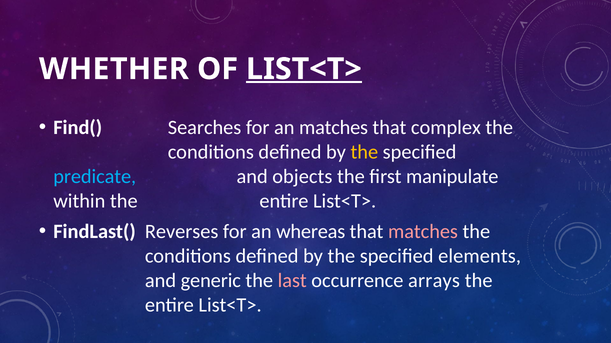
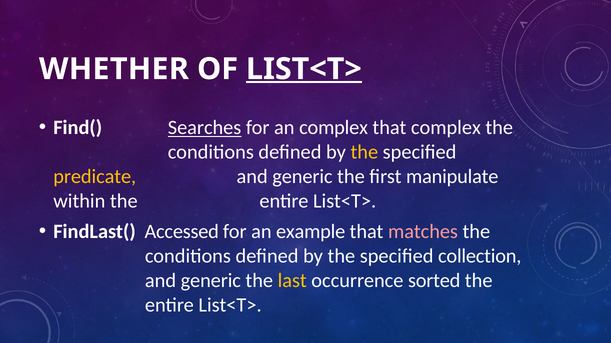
Searches underline: none -> present
an matches: matches -> complex
predicate colour: light blue -> yellow
objects at (302, 177): objects -> generic
Reverses: Reverses -> Accessed
whereas: whereas -> example
elements: elements -> collection
last colour: pink -> yellow
arrays: arrays -> sorted
